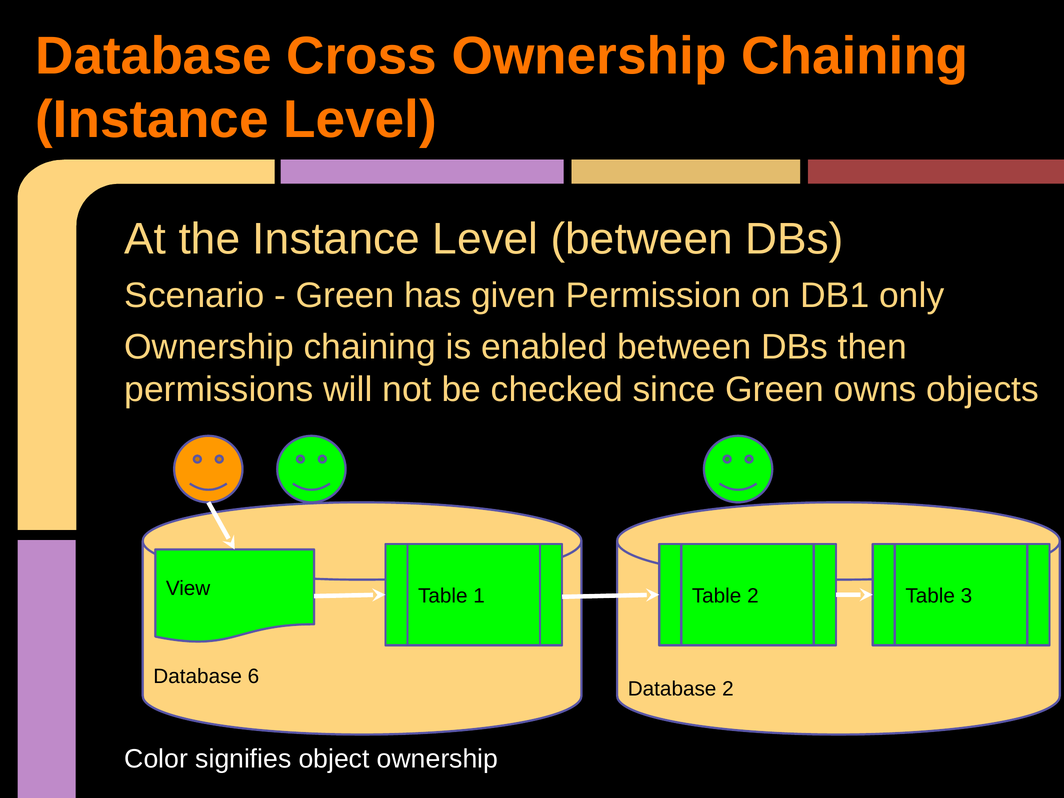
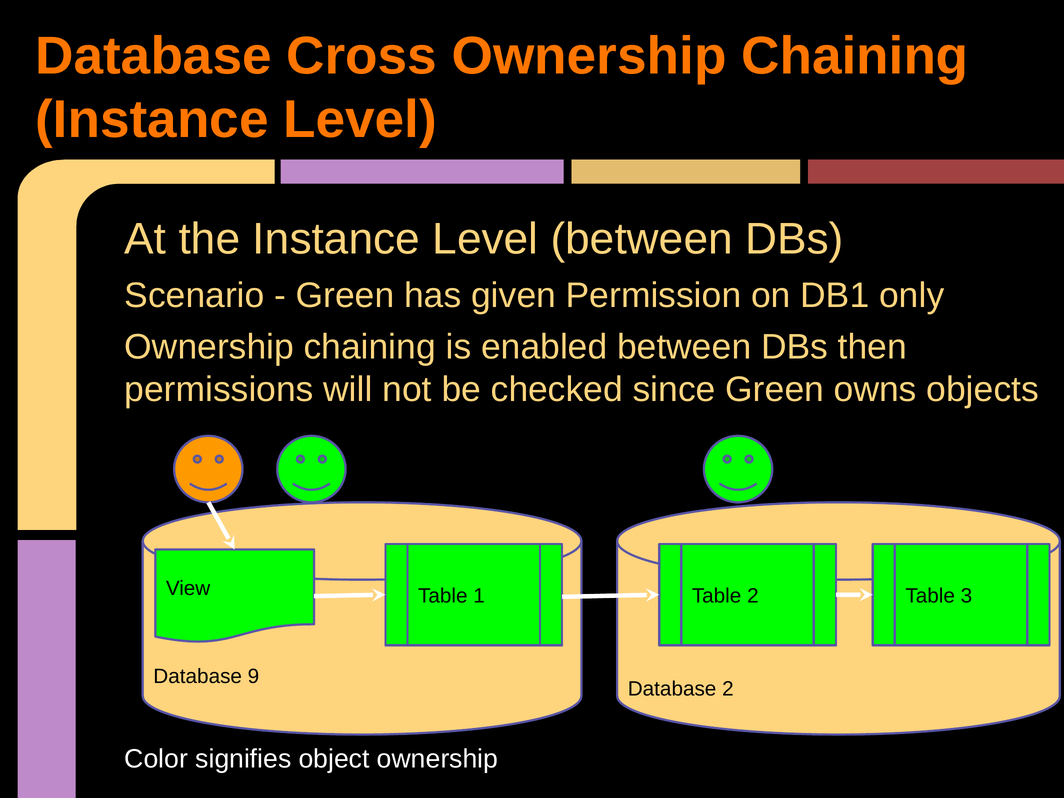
6: 6 -> 9
